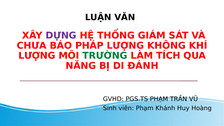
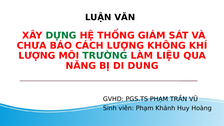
DỰNG colour: purple -> green
PHÁP: PHÁP -> CÁCH
TÍCH: TÍCH -> LIỆU
ĐÁNH: ĐÁNH -> DUNG
